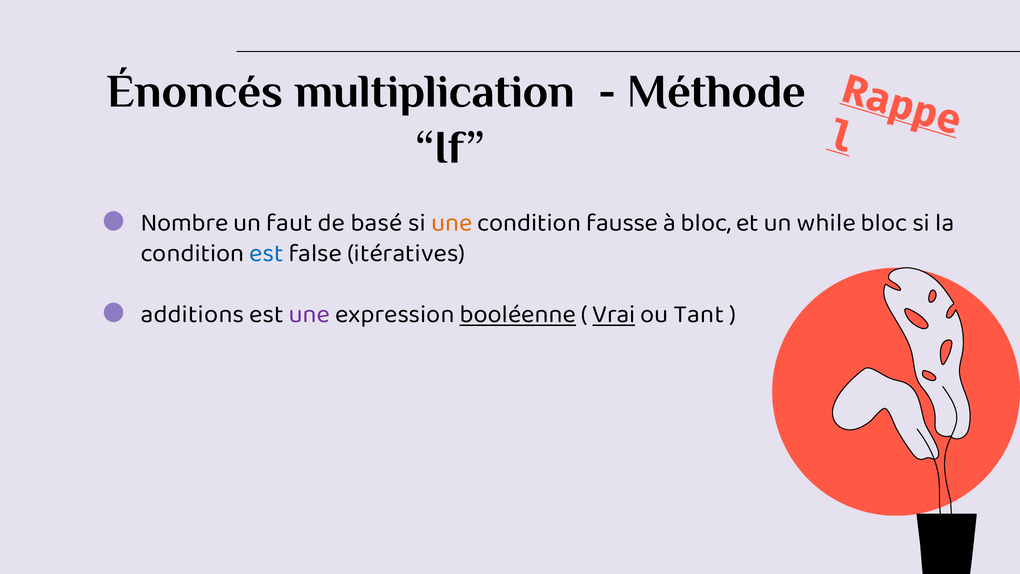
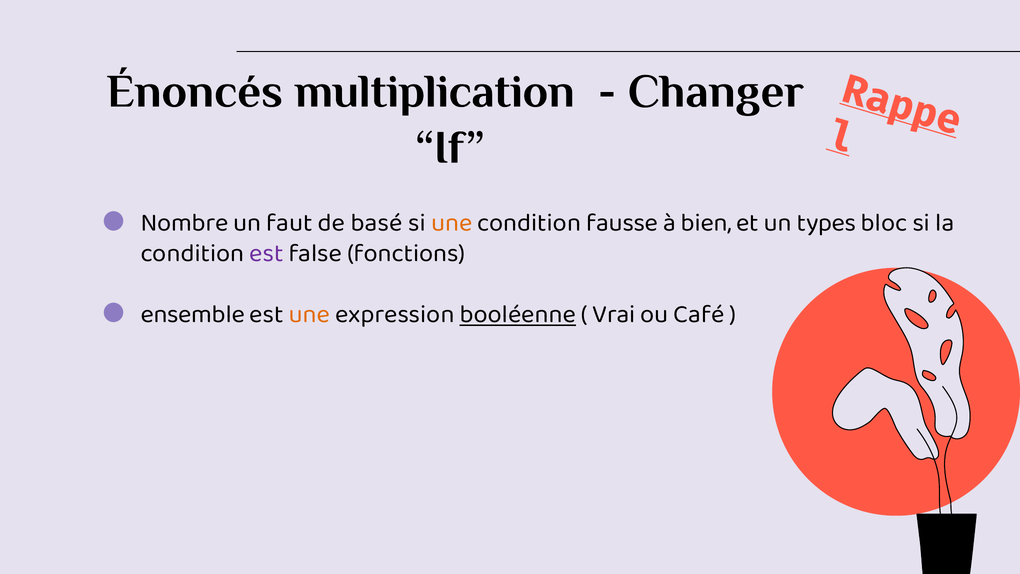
Méthode: Méthode -> Changer
à bloc: bloc -> bien
while: while -> types
est at (267, 253) colour: blue -> purple
itératives: itératives -> fonctions
additions: additions -> ensemble
une at (309, 314) colour: purple -> orange
Vrai underline: present -> none
Tant: Tant -> Café
